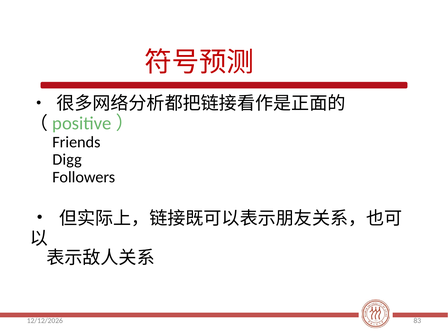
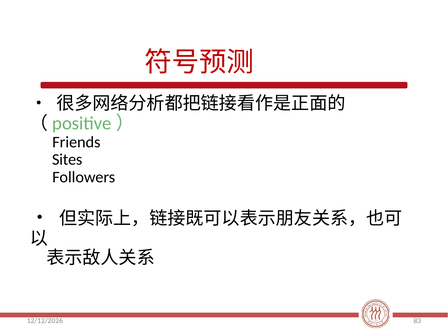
Digg: Digg -> Sites
